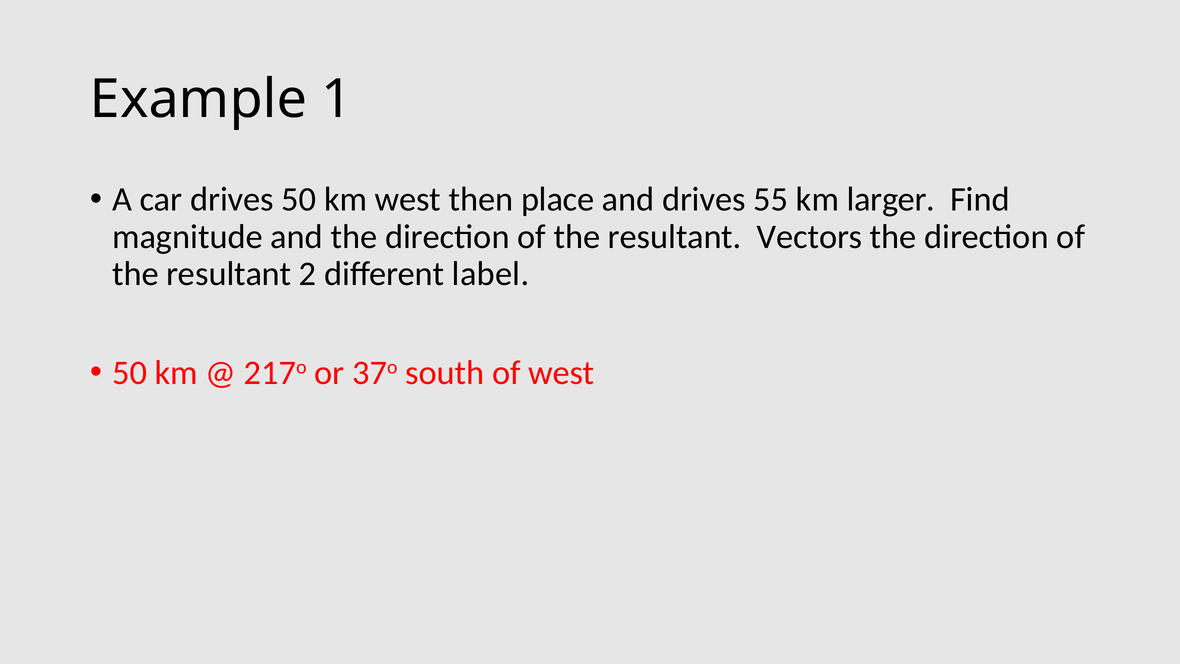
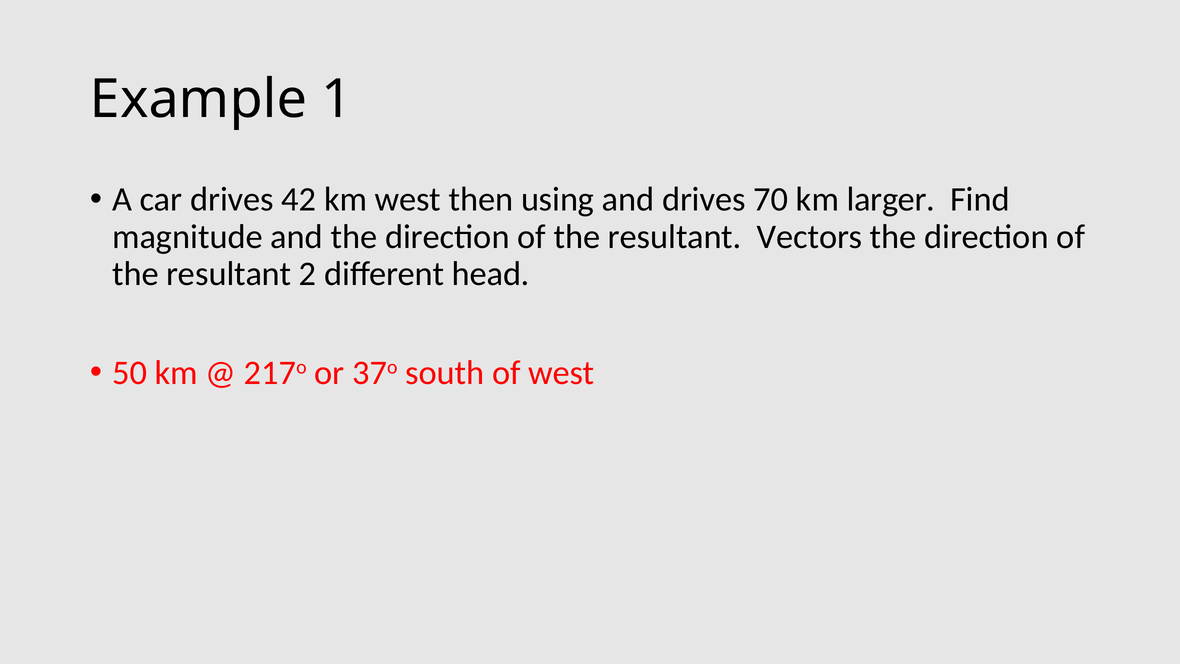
drives 50: 50 -> 42
place: place -> using
55: 55 -> 70
label: label -> head
